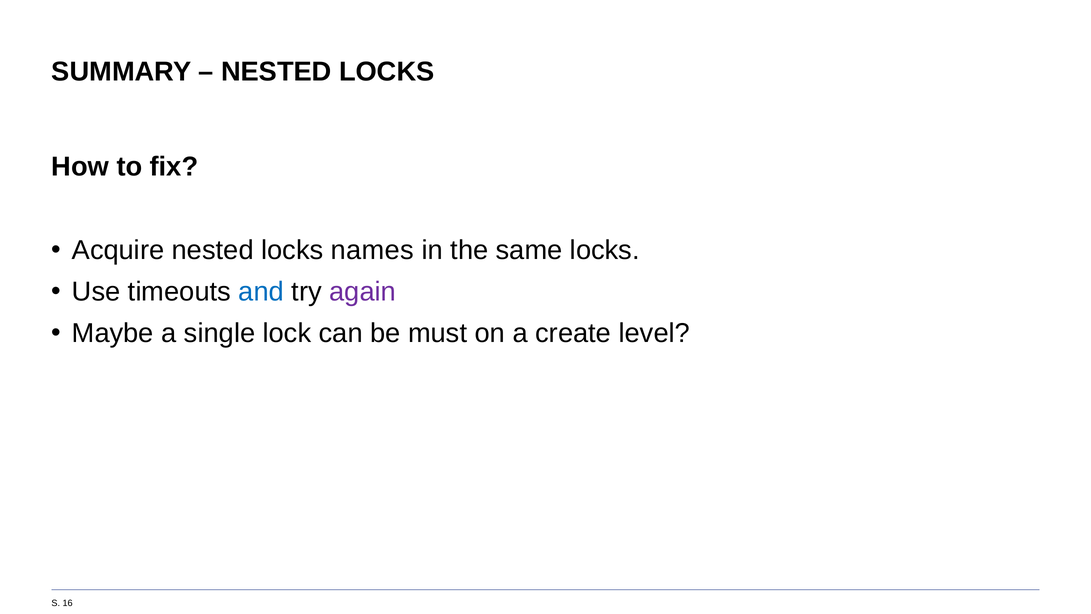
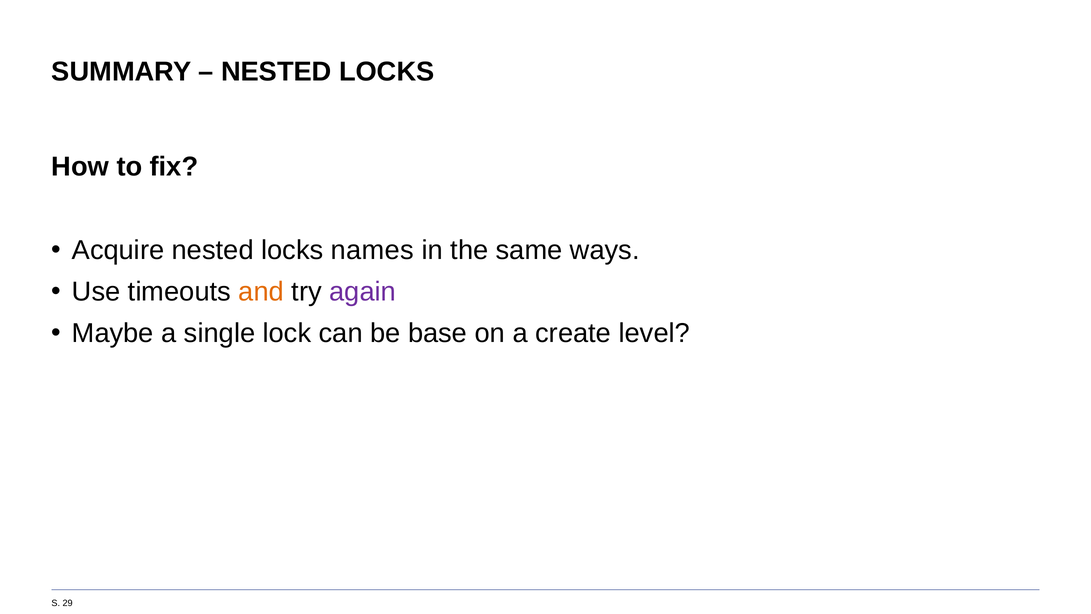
same locks: locks -> ways
and colour: blue -> orange
must: must -> base
16: 16 -> 29
